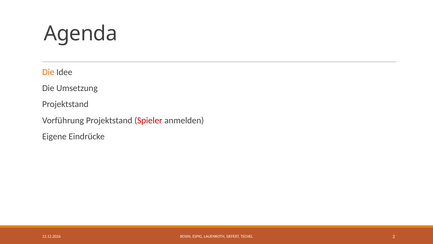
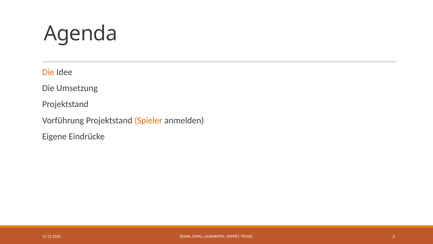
Spieler colour: red -> orange
